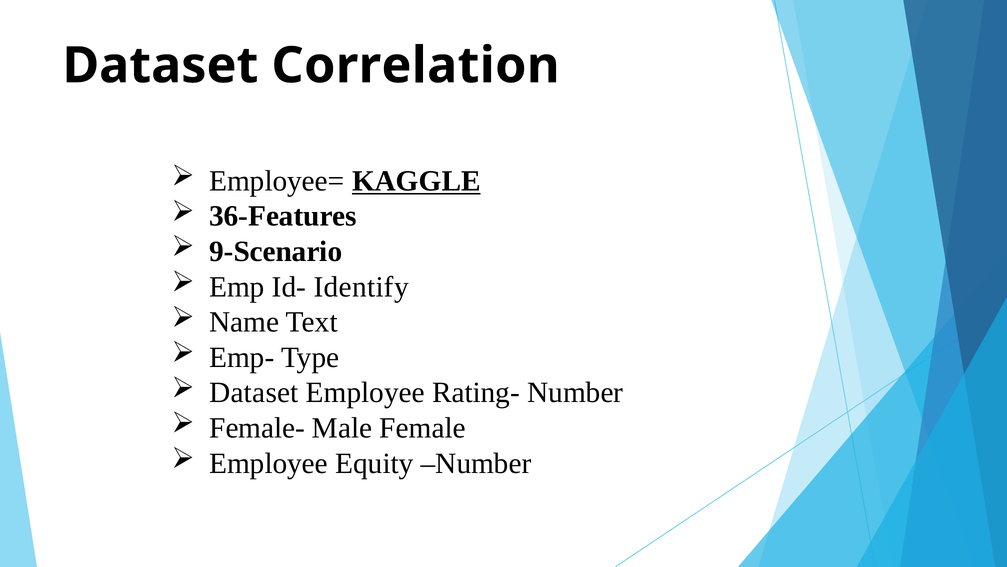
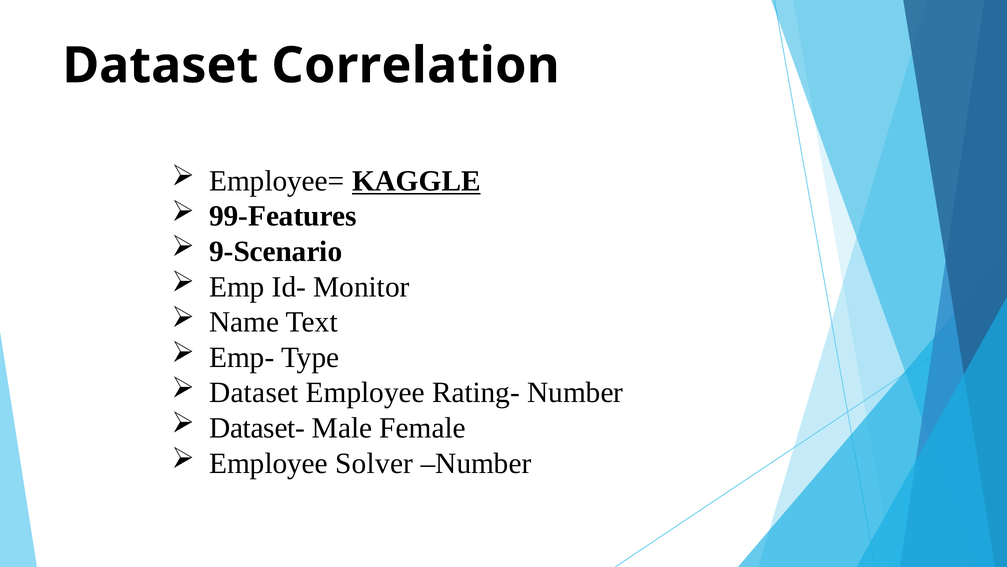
36-Features: 36-Features -> 99-Features
Identify: Identify -> Monitor
Female-: Female- -> Dataset-
Equity: Equity -> Solver
